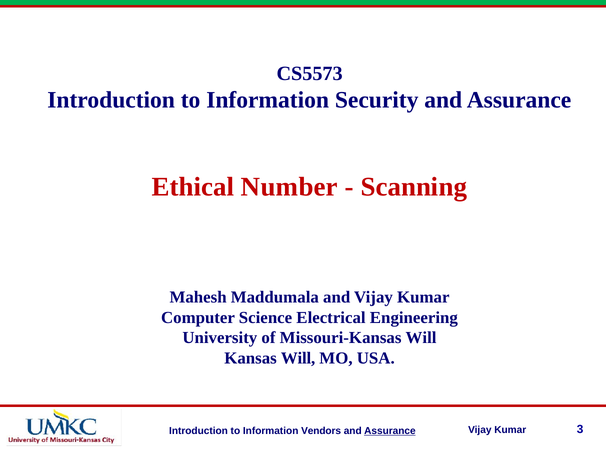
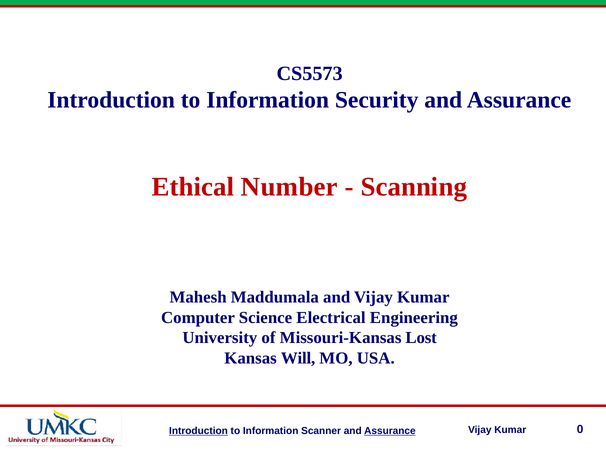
Missouri-Kansas Will: Will -> Lost
Introduction at (198, 431) underline: none -> present
Vendors: Vendors -> Scanner
3: 3 -> 0
